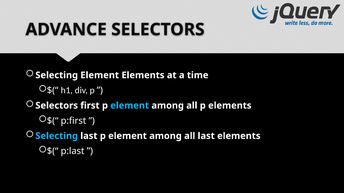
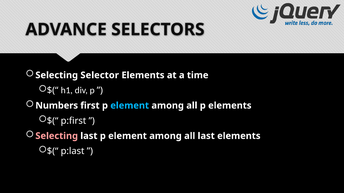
Selecting Element: Element -> Selector
Selectors at (57, 106): Selectors -> Numbers
Selecting at (57, 136) colour: light blue -> pink
